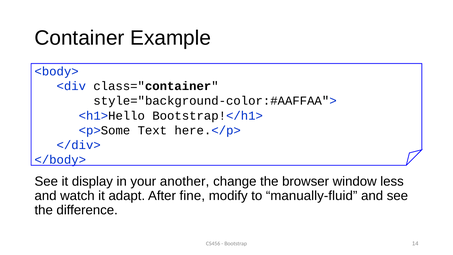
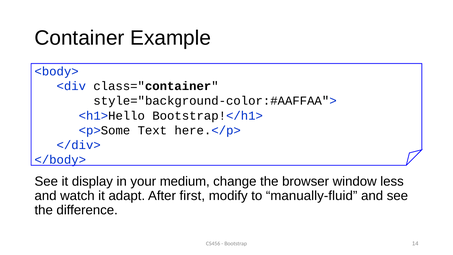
another: another -> medium
fine: fine -> first
